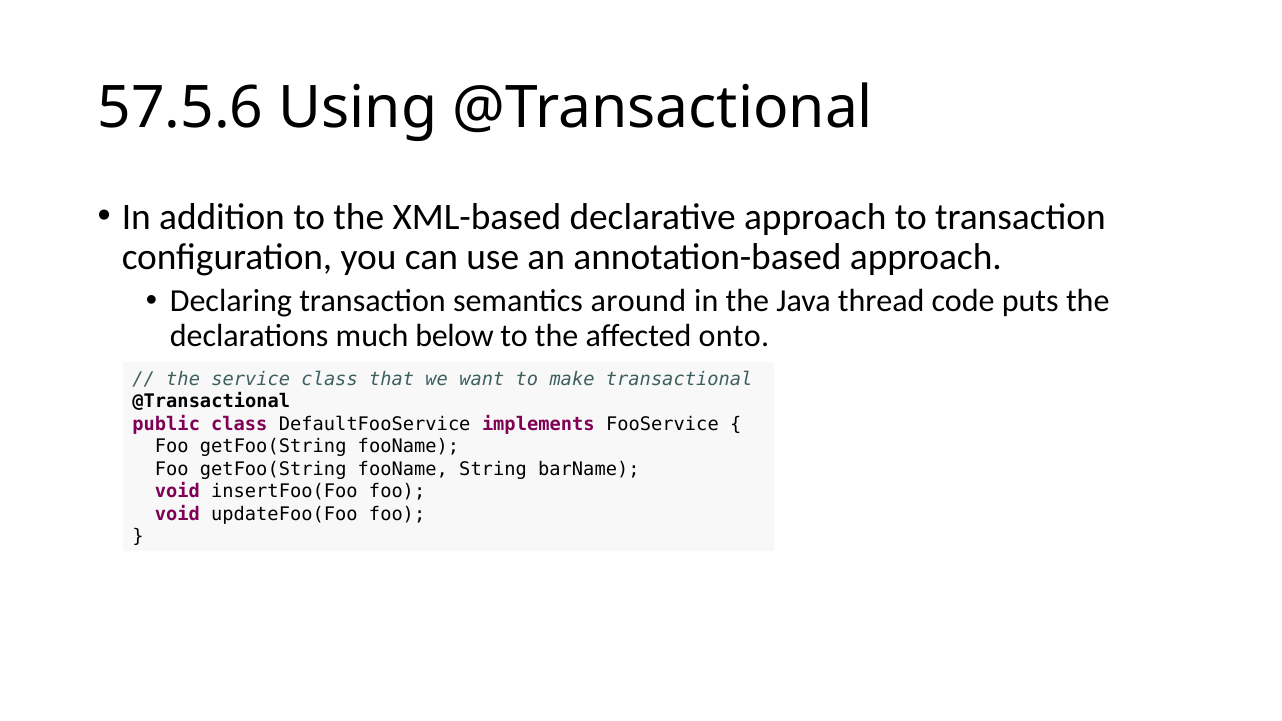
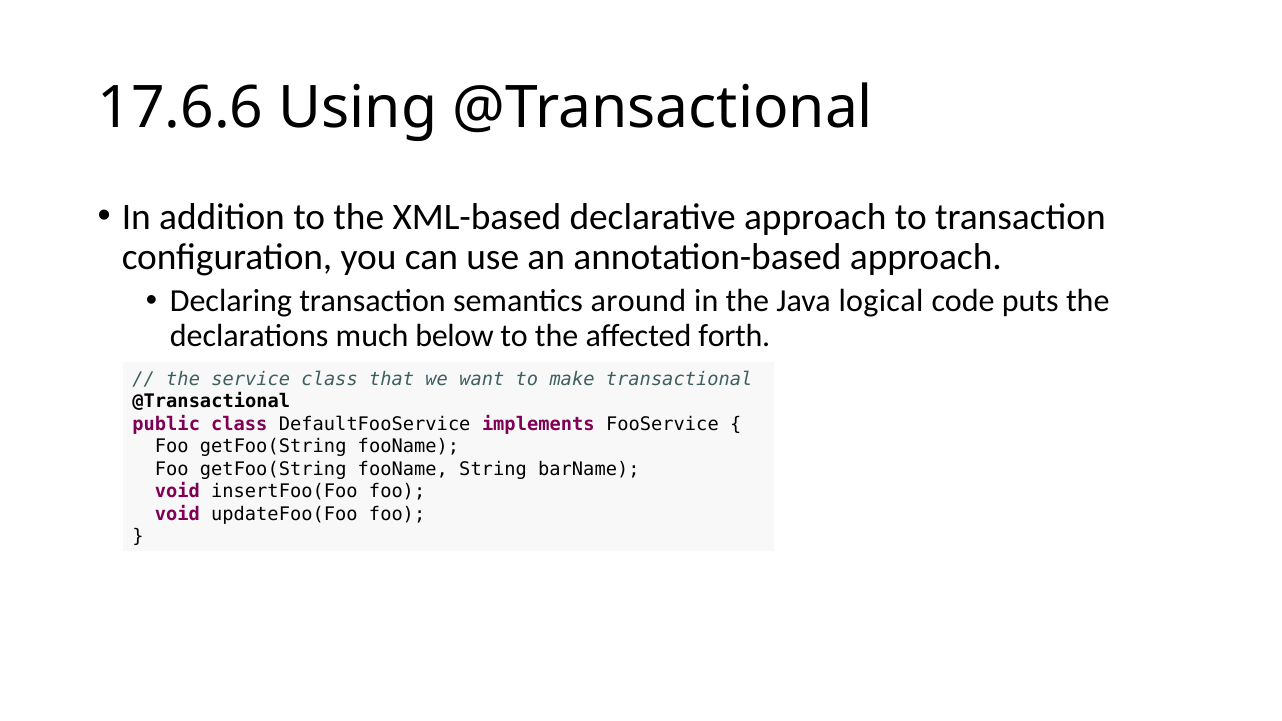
57.5.6: 57.5.6 -> 17.6.6
thread: thread -> logical
onto: onto -> forth
